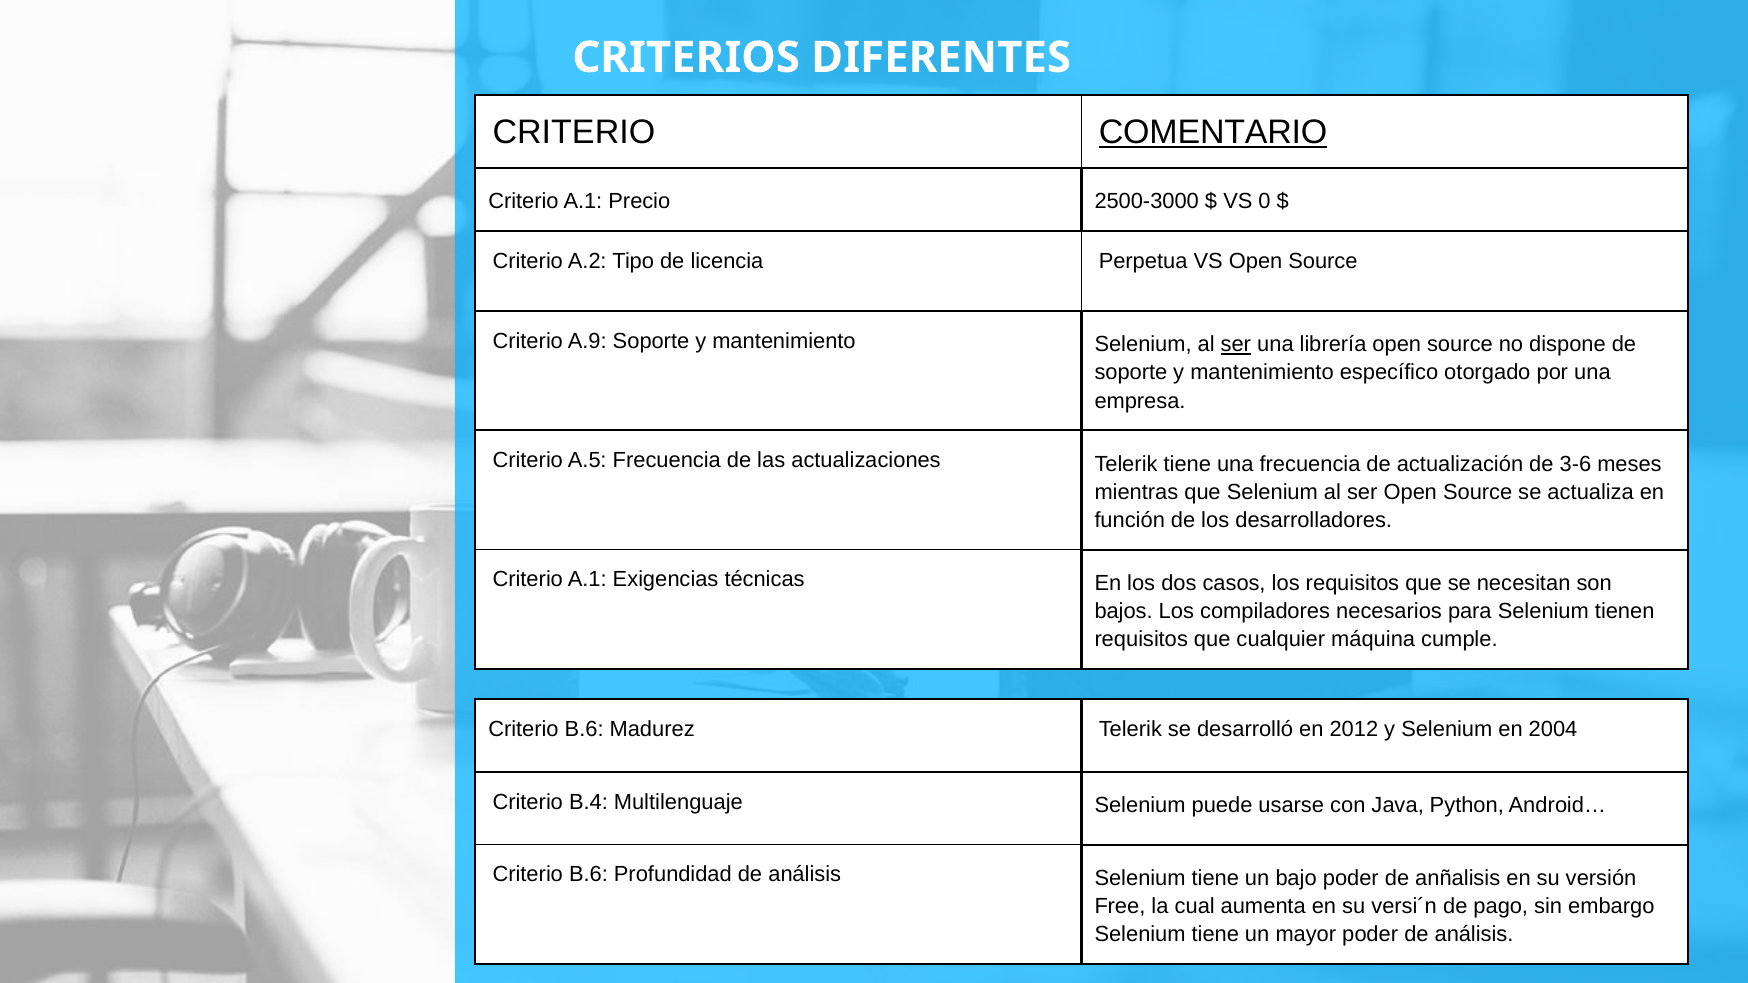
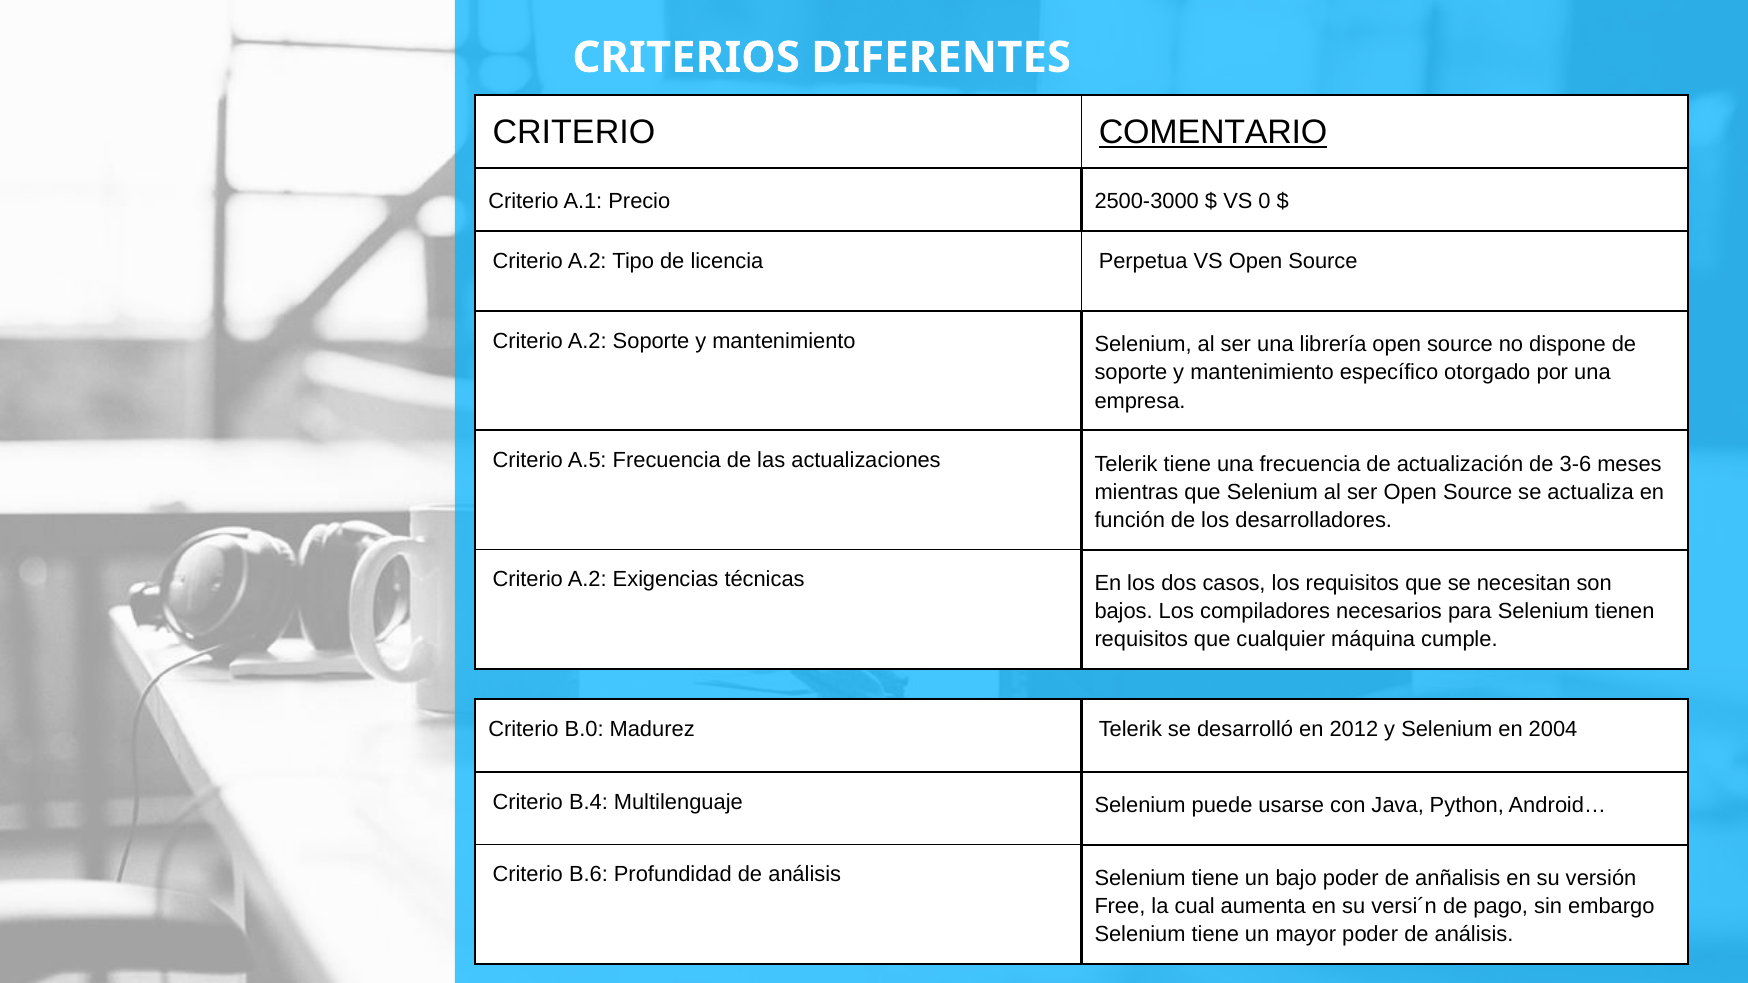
A.9 at (587, 341): A.9 -> A.2
ser at (1236, 345) underline: present -> none
A.1 at (587, 580): A.1 -> A.2
B.6 at (584, 729): B.6 -> B.0
